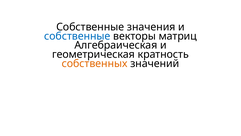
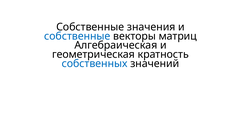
собственных colour: orange -> blue
